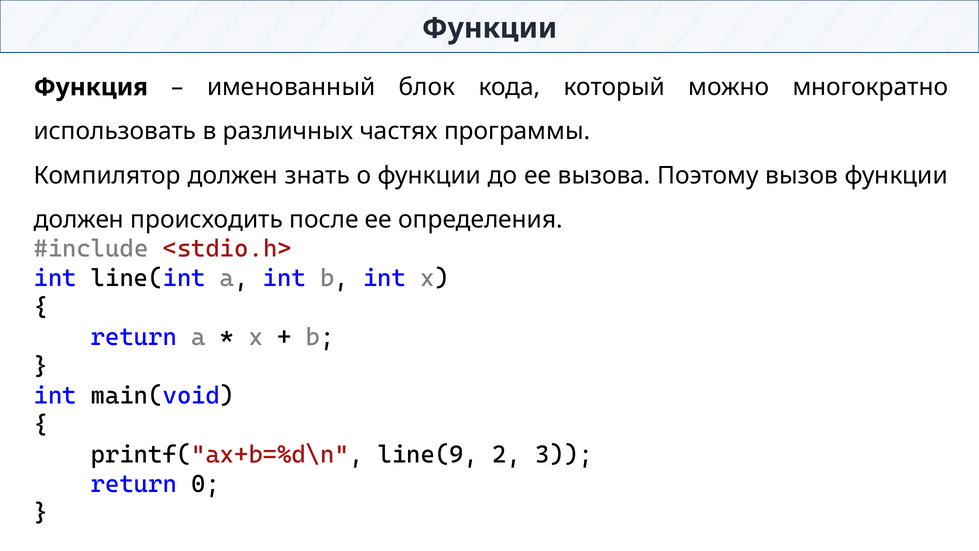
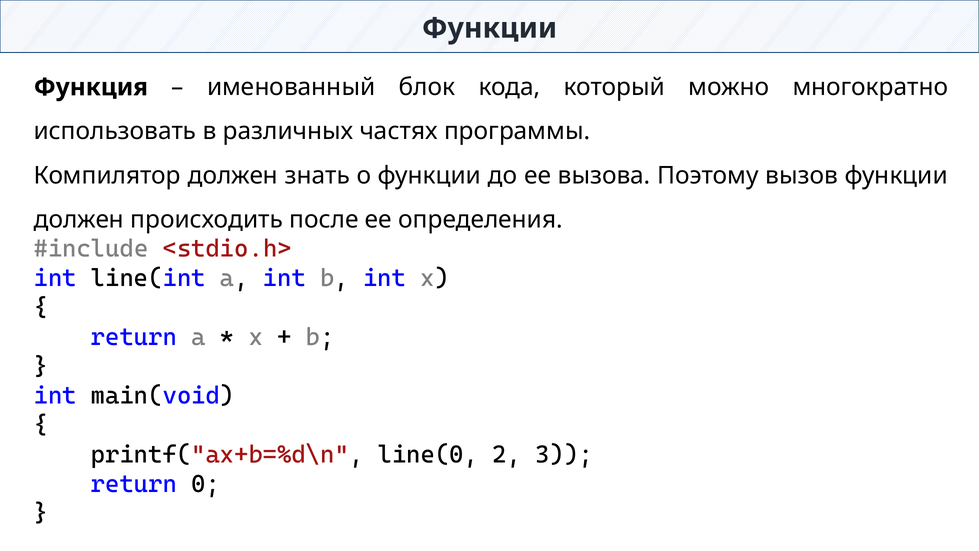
line(9: line(9 -> line(0
